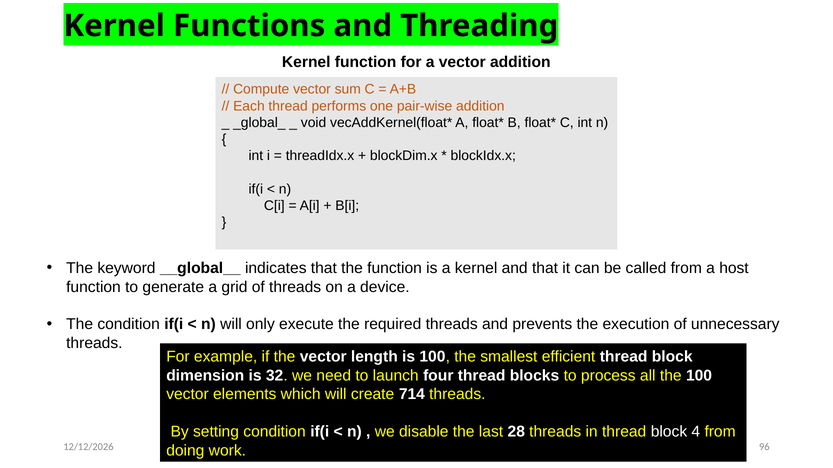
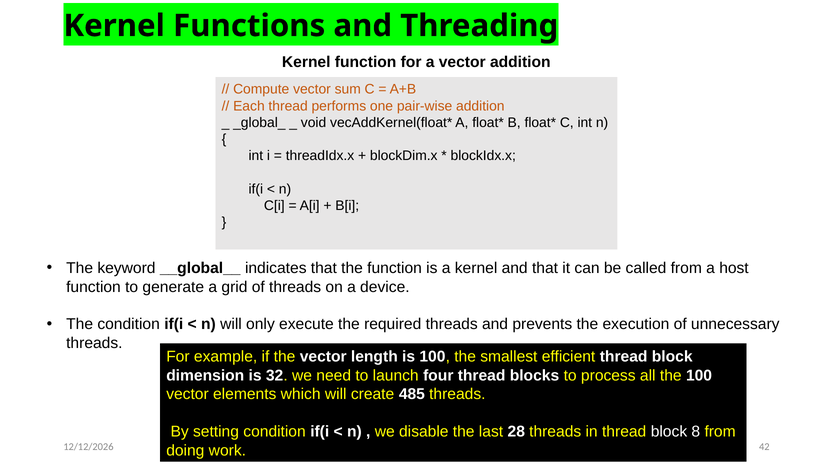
714: 714 -> 485
4: 4 -> 8
96: 96 -> 42
